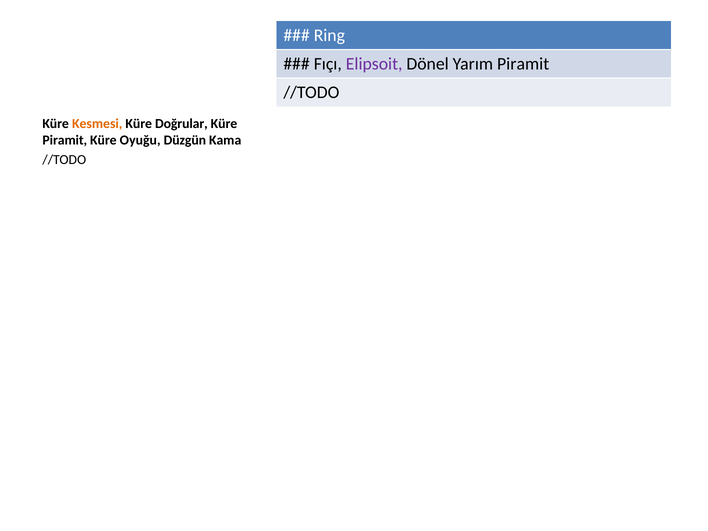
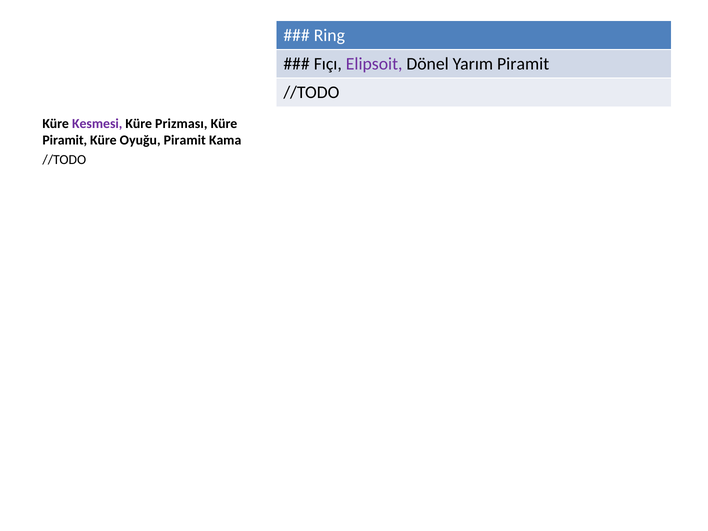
Kesmesi colour: orange -> purple
Doğrular: Doğrular -> Prizması
Oyuğu Düzgün: Düzgün -> Piramit
